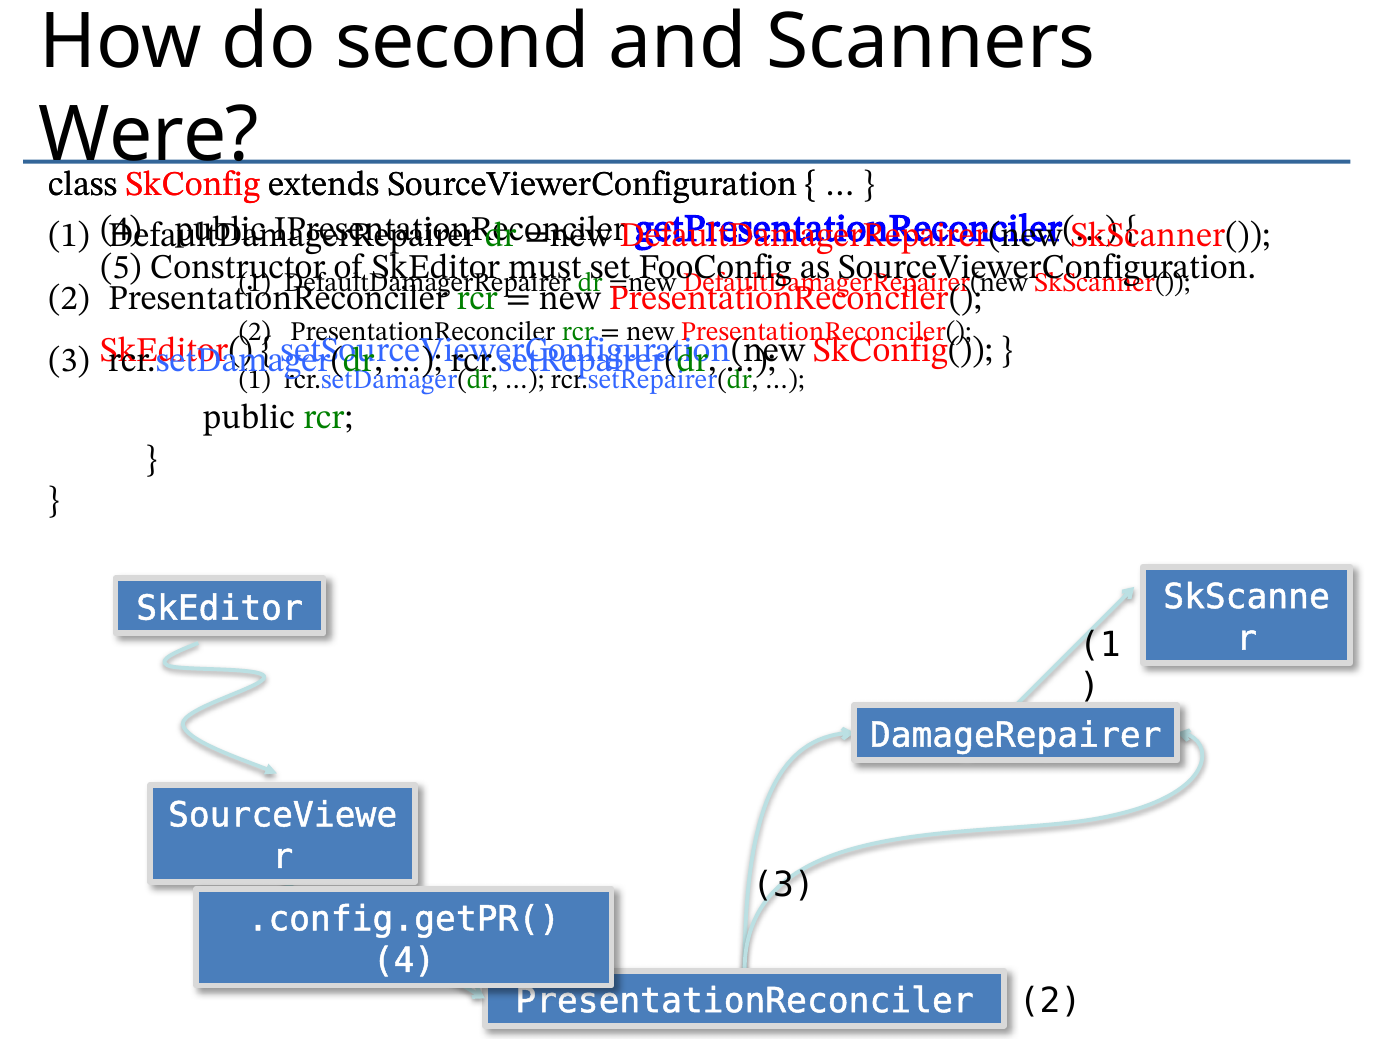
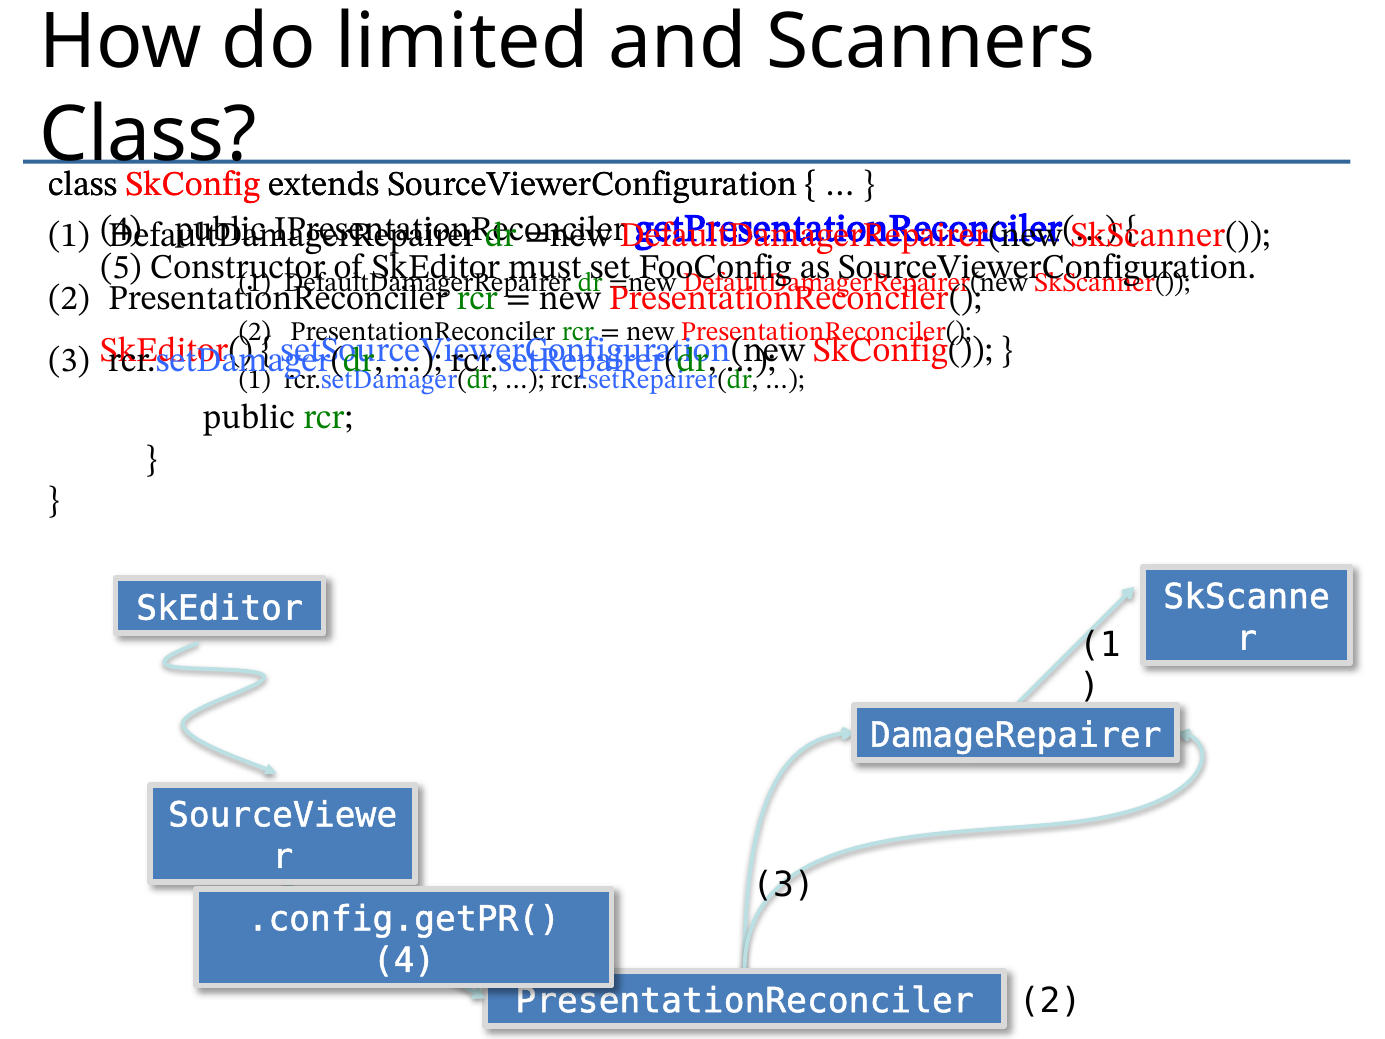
second: second -> limited
Were at (149, 135): Were -> Class
